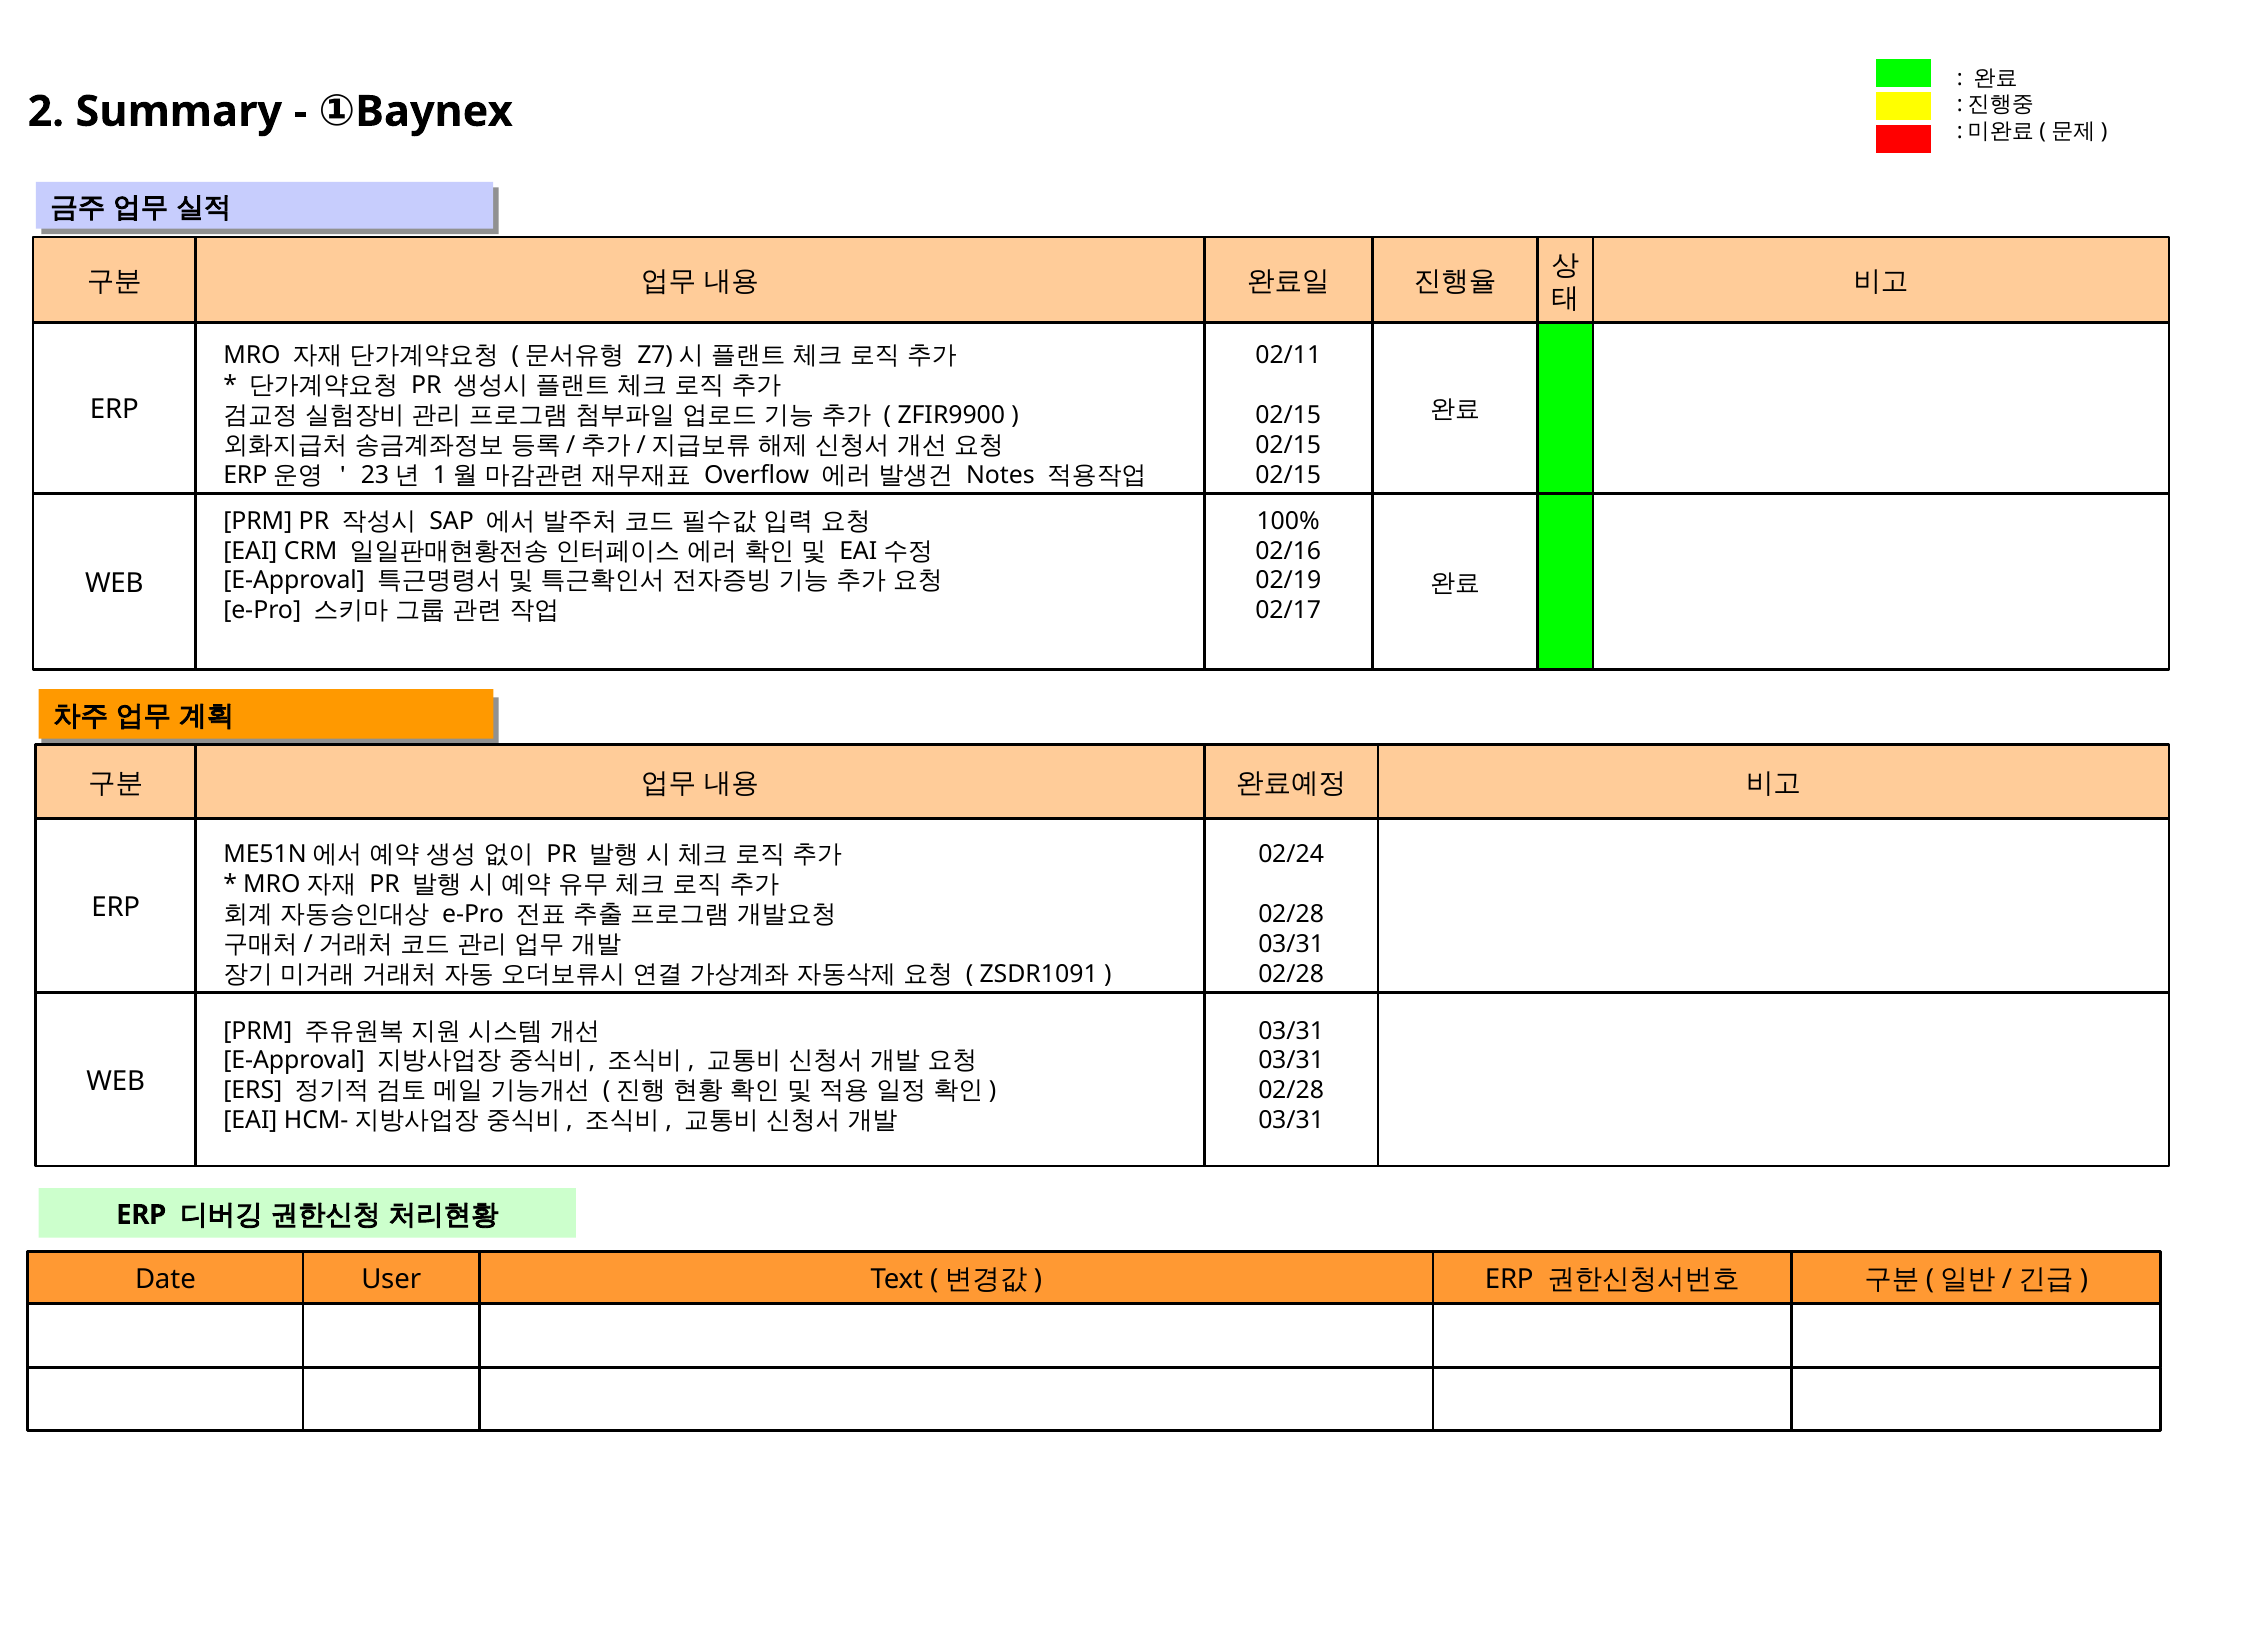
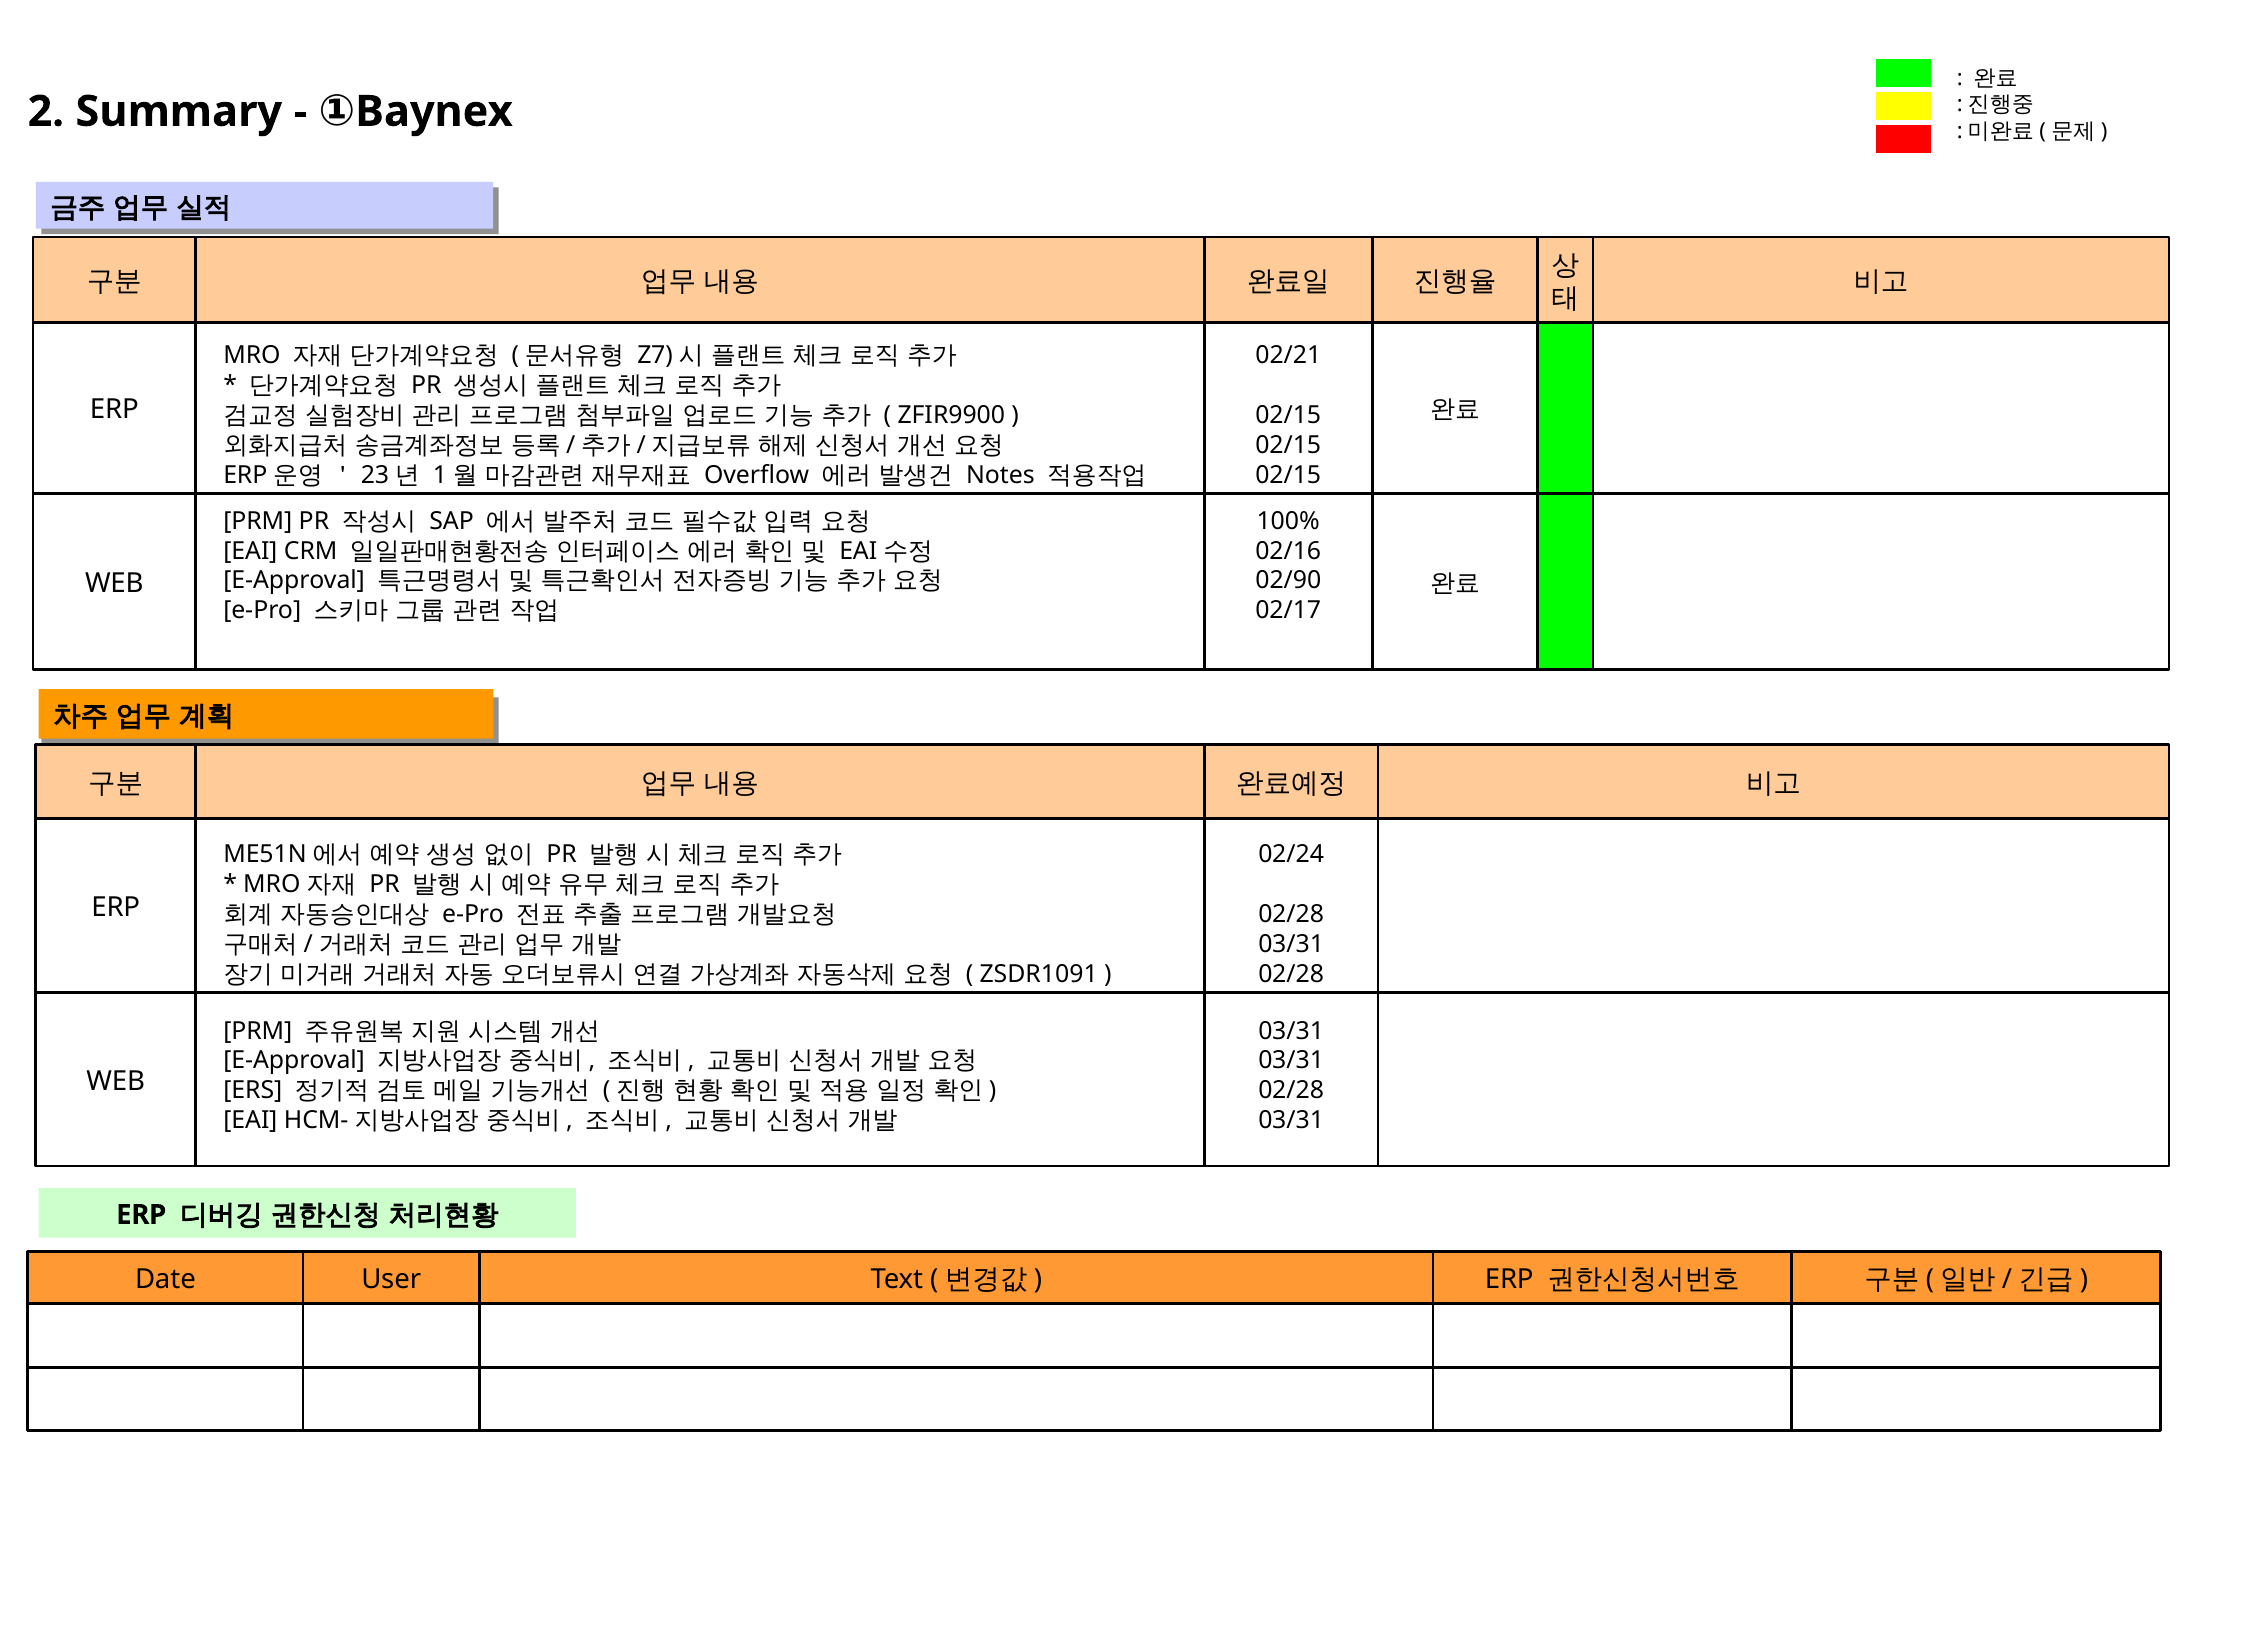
02/11: 02/11 -> 02/21
02/19: 02/19 -> 02/90
